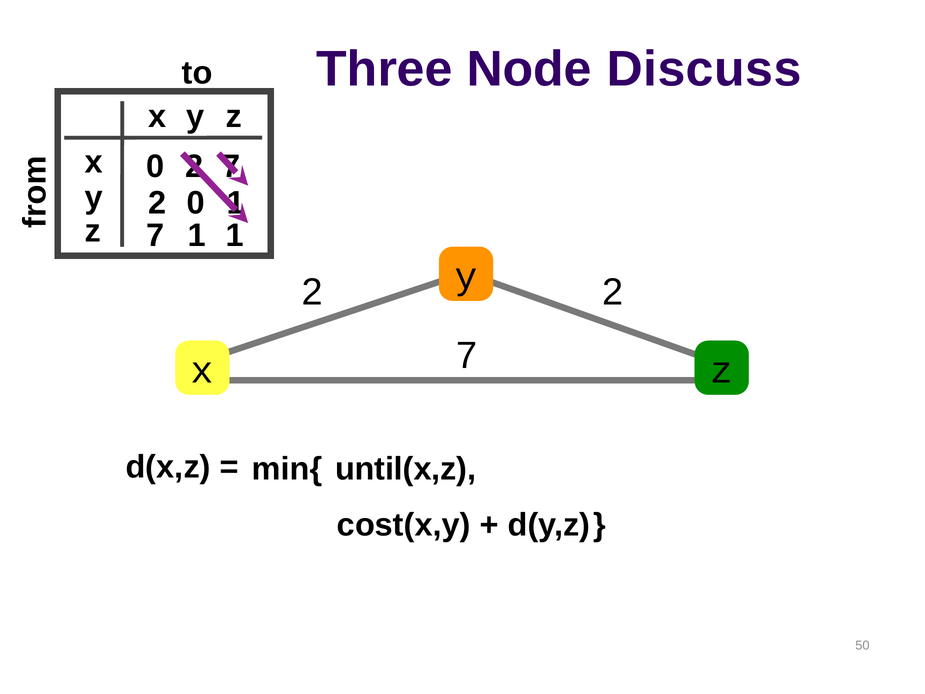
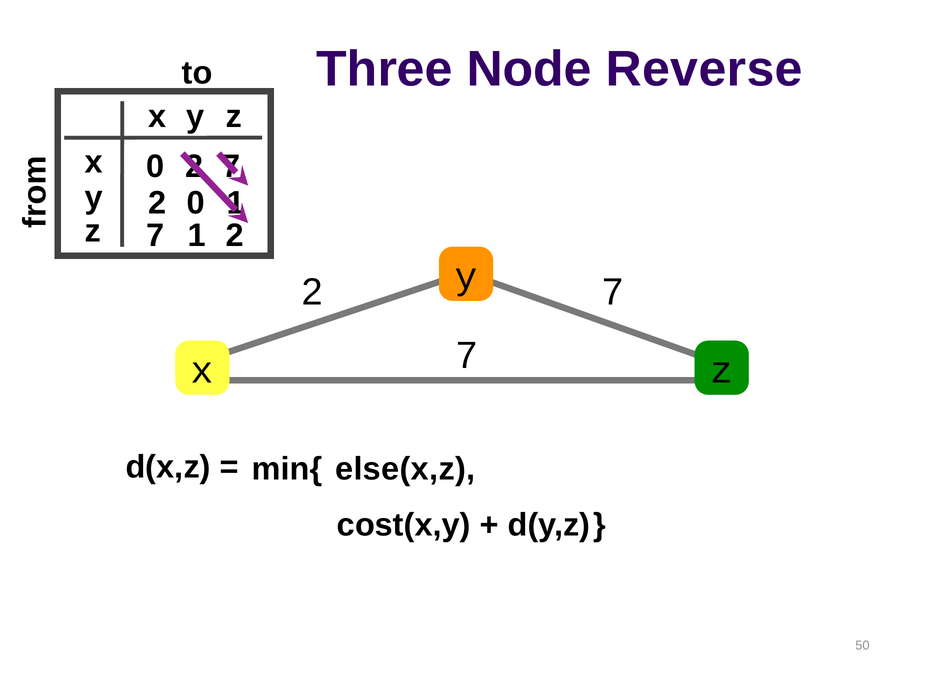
Discuss: Discuss -> Reverse
1 1: 1 -> 2
2 at (613, 292): 2 -> 7
until(x,z: until(x,z -> else(x,z
